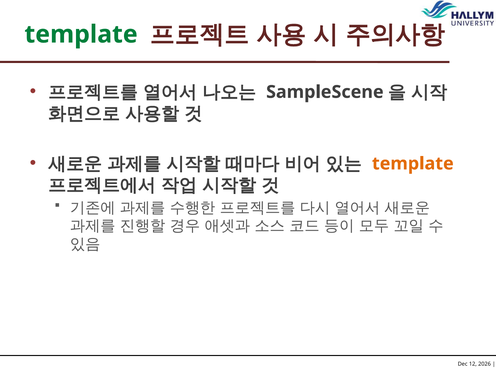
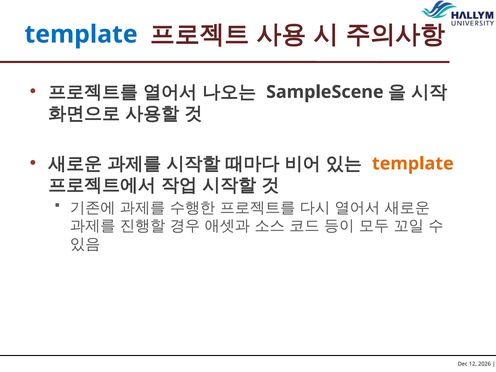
template at (81, 34) colour: green -> blue
